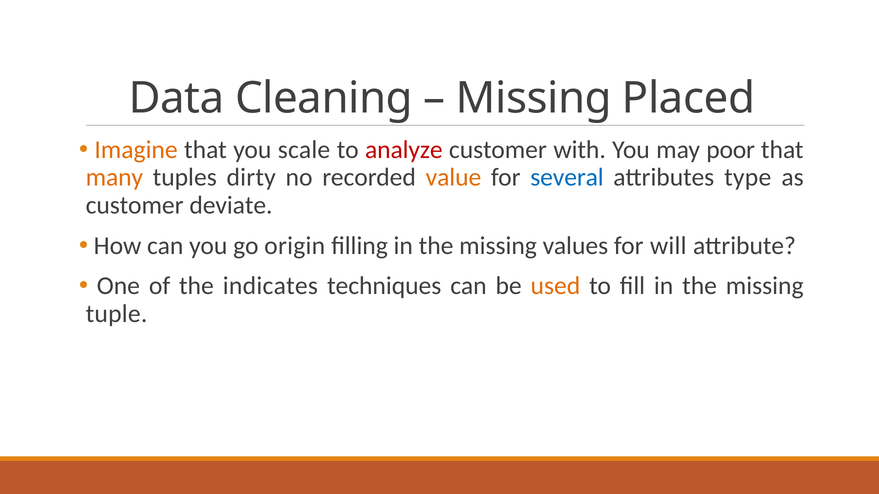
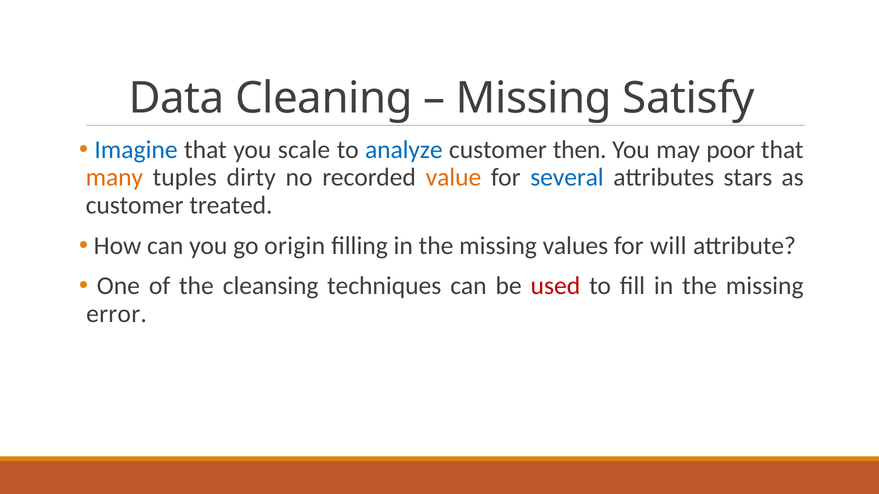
Placed: Placed -> Satisfy
Imagine colour: orange -> blue
analyze colour: red -> blue
with: with -> then
type: type -> stars
deviate: deviate -> treated
indicates: indicates -> cleansing
used colour: orange -> red
tuple: tuple -> error
